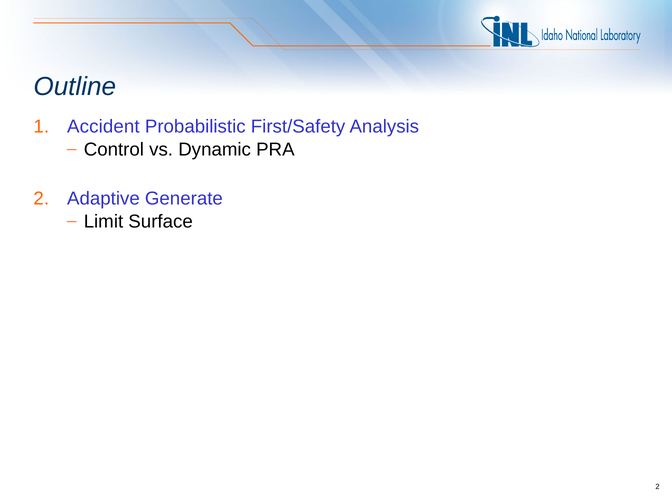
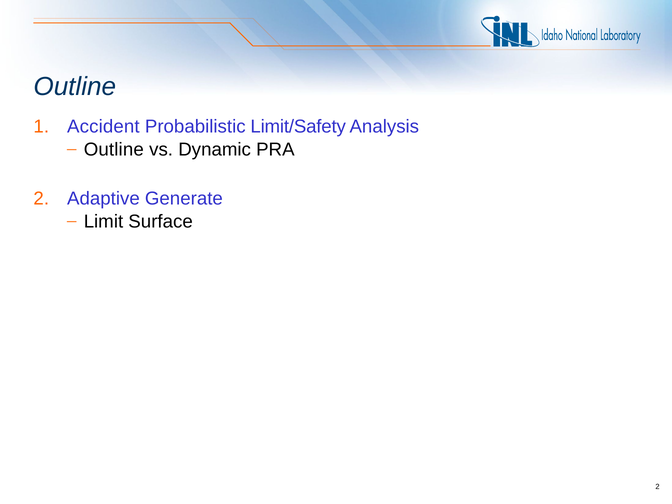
First/Safety: First/Safety -> Limit/Safety
Control at (114, 149): Control -> Outline
